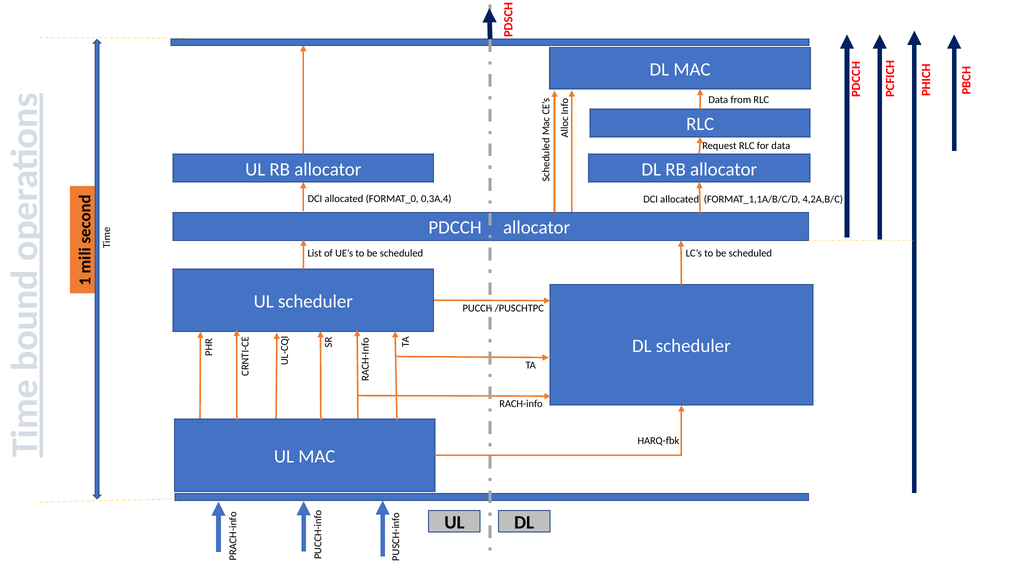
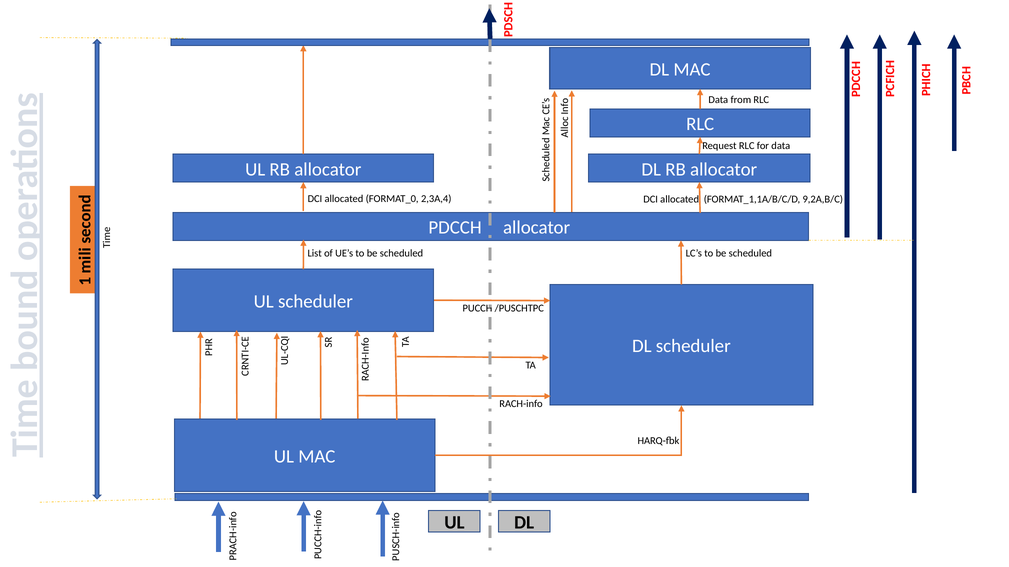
0,3A,4: 0,3A,4 -> 2,3A,4
4,2A,B/C: 4,2A,B/C -> 9,2A,B/C
